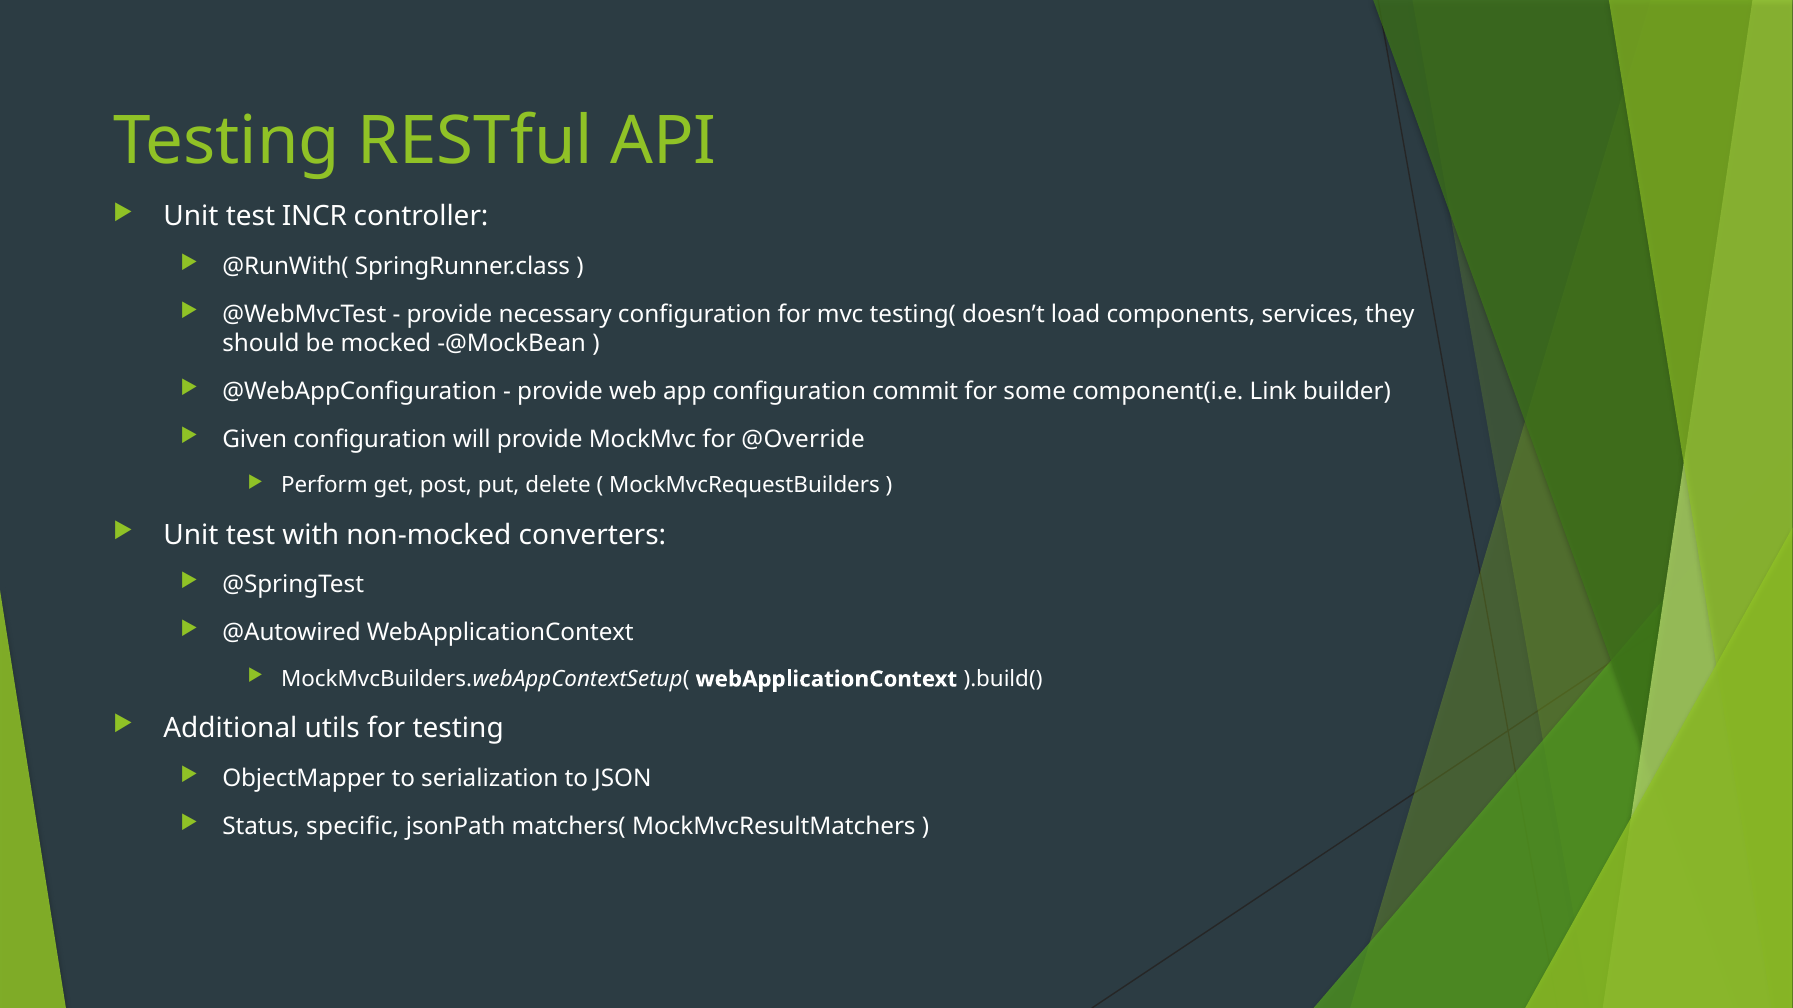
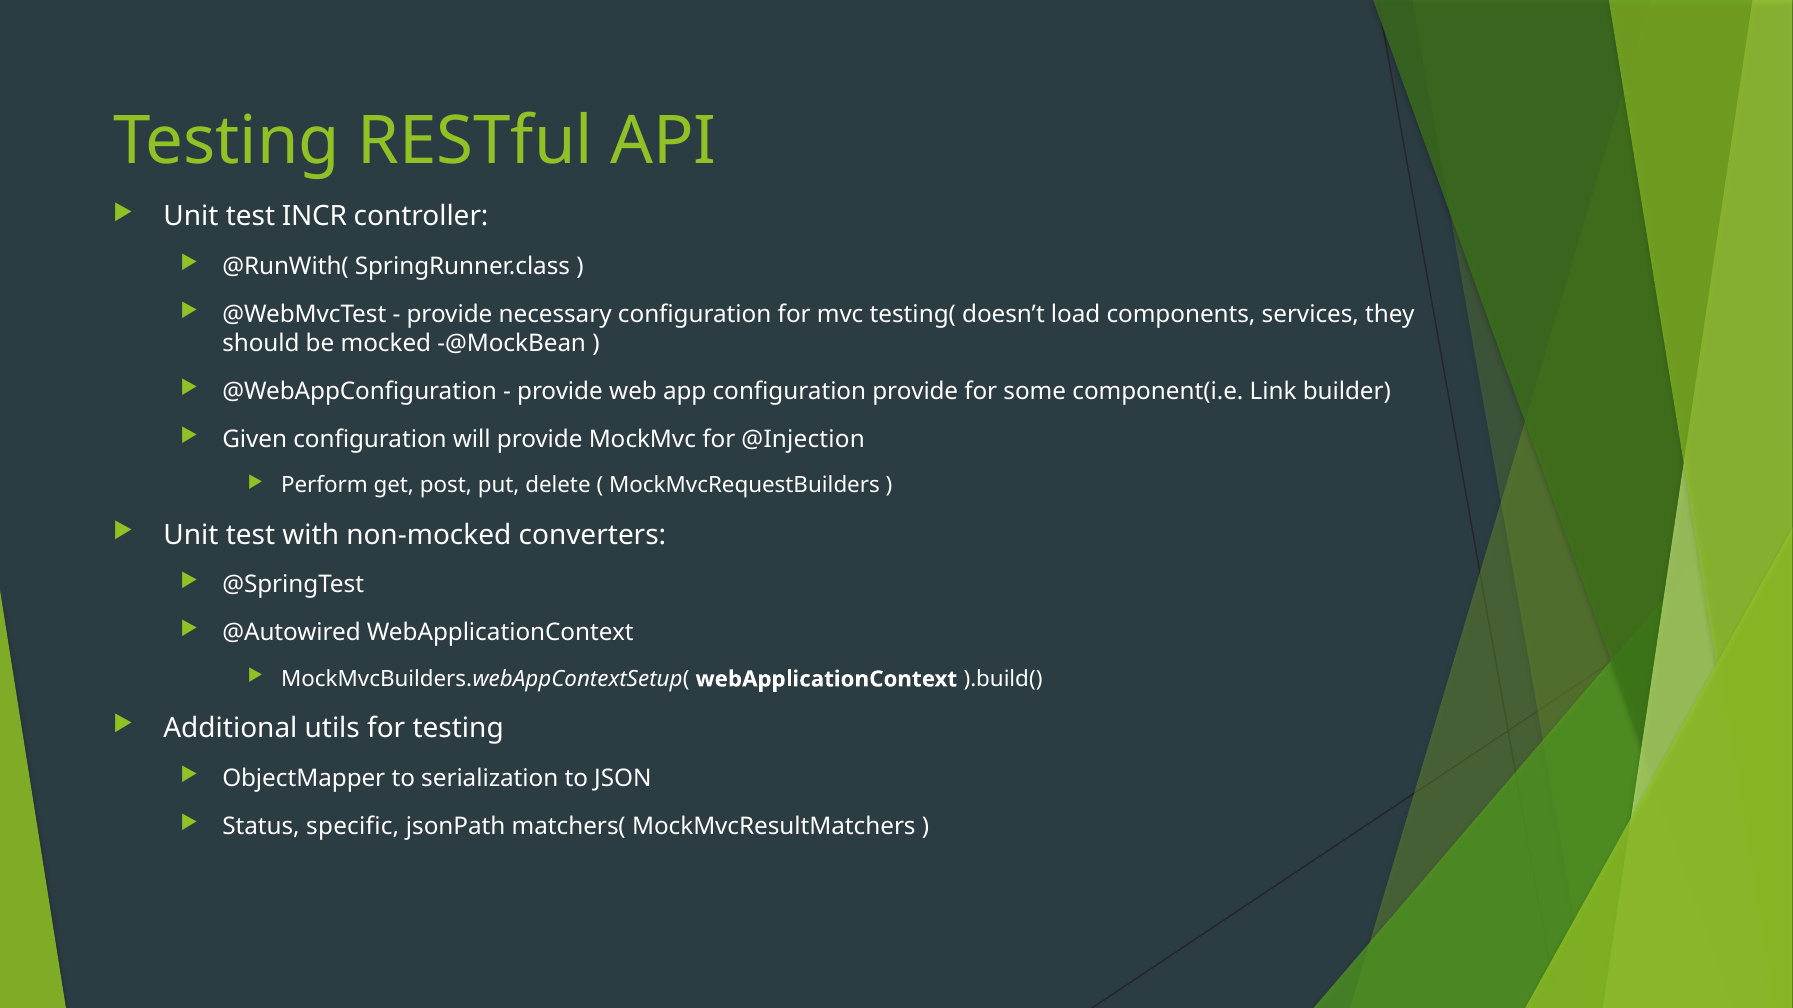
configuration commit: commit -> provide
@Override: @Override -> @Injection
